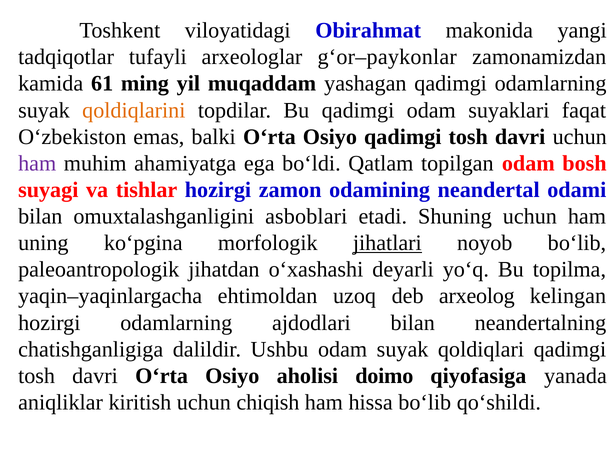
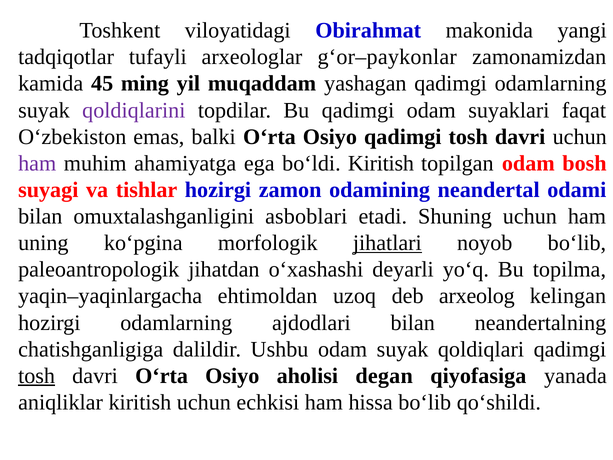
61: 61 -> 45
qoldiqlarini colour: orange -> purple
bo‘ldi Qatlam: Qatlam -> Kiritish
tosh at (37, 376) underline: none -> present
doimo: doimo -> degan
chiqish: chiqish -> echkisi
